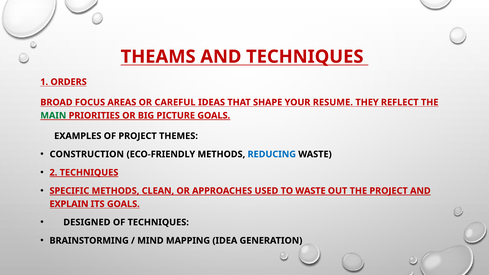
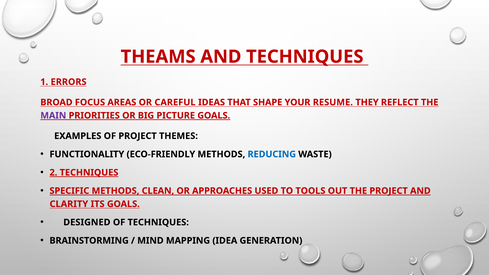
ORDERS: ORDERS -> ERRORS
MAIN colour: green -> purple
CONSTRUCTION: CONSTRUCTION -> FUNCTIONALITY
TO WASTE: WASTE -> TOOLS
EXPLAIN: EXPLAIN -> CLARITY
